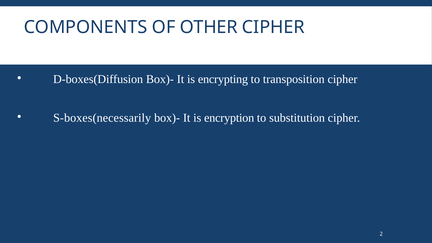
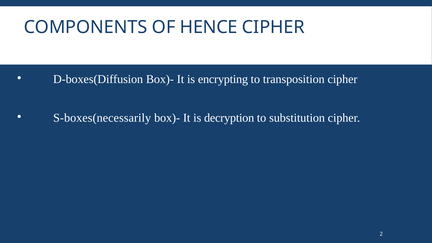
OTHER: OTHER -> HENCE
encryption: encryption -> decryption
